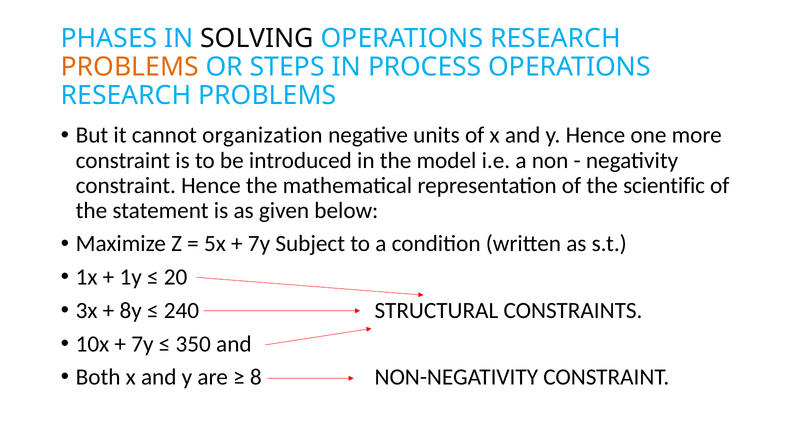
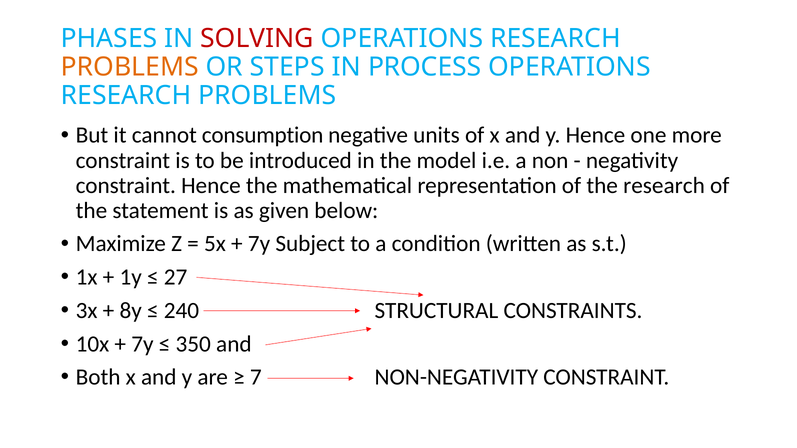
SOLVING colour: black -> red
organization: organization -> consumption
the scientific: scientific -> research
20: 20 -> 27
8: 8 -> 7
